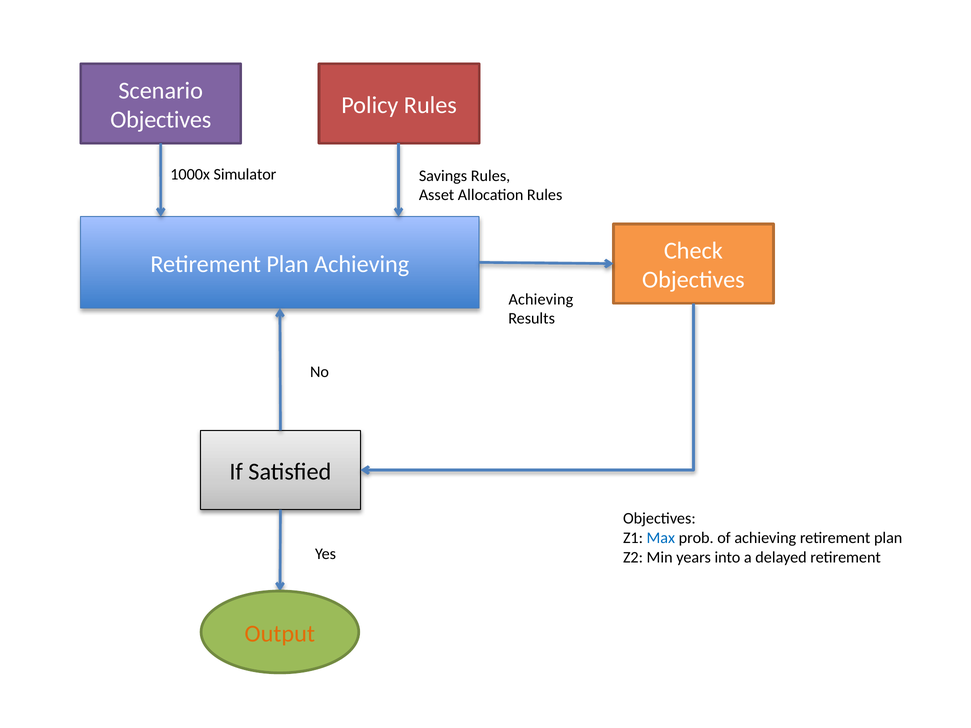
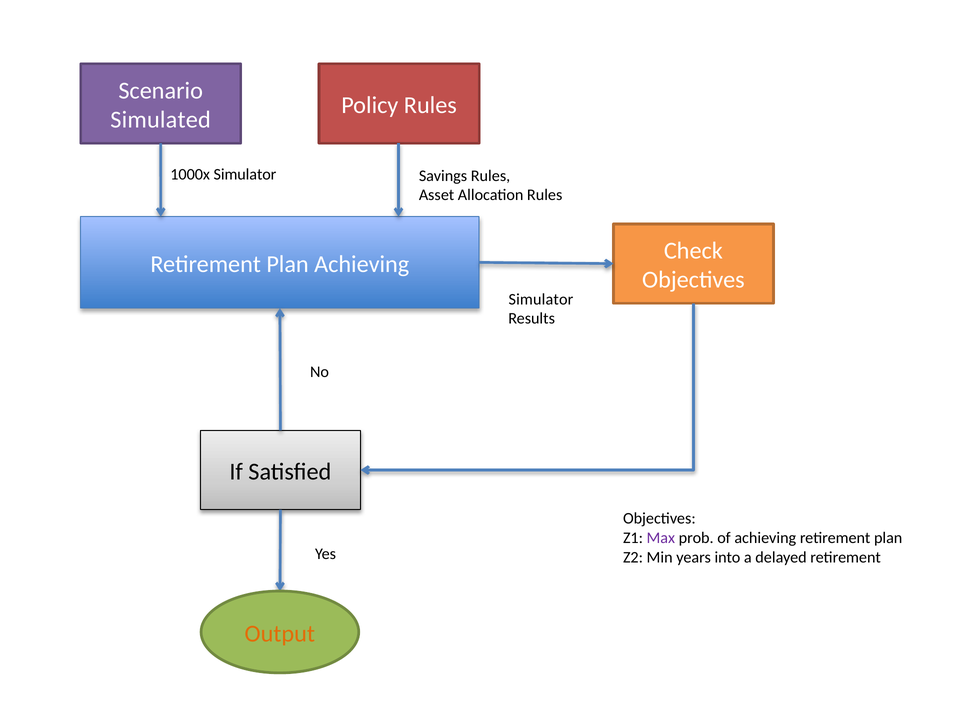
Objectives at (161, 120): Objectives -> Simulated
Achieving at (541, 299): Achieving -> Simulator
Max colour: blue -> purple
